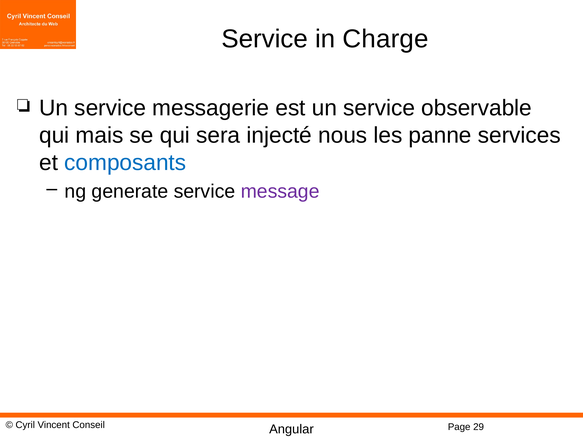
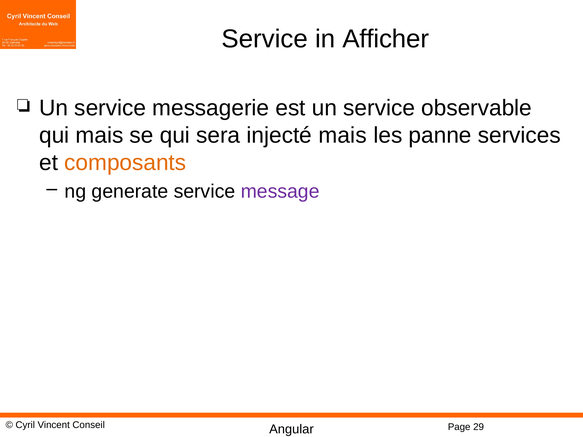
Charge: Charge -> Afficher
injecté nous: nous -> mais
composants colour: blue -> orange
